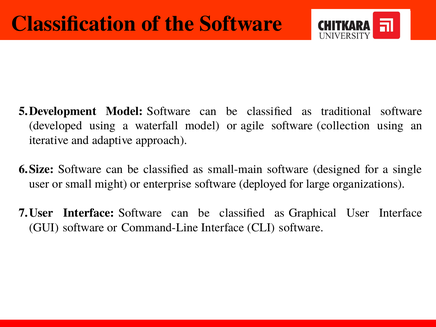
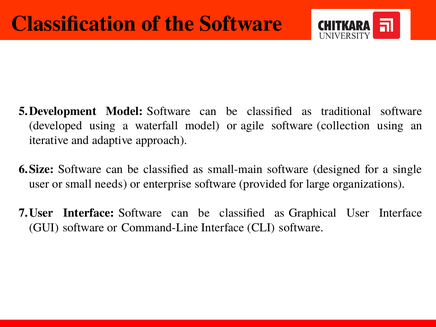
might: might -> needs
deployed: deployed -> provided
